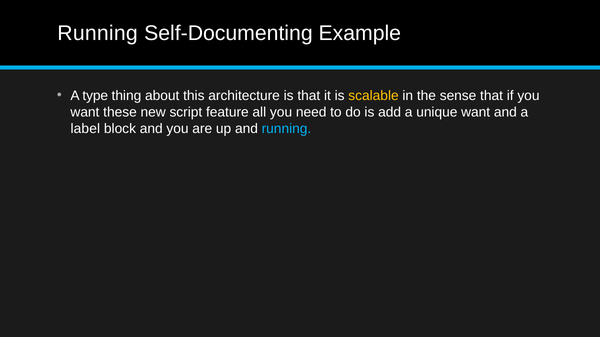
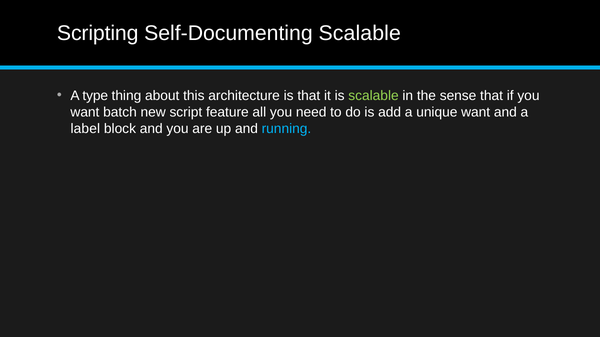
Running at (98, 33): Running -> Scripting
Self-Documenting Example: Example -> Scalable
scalable at (374, 96) colour: yellow -> light green
these: these -> batch
